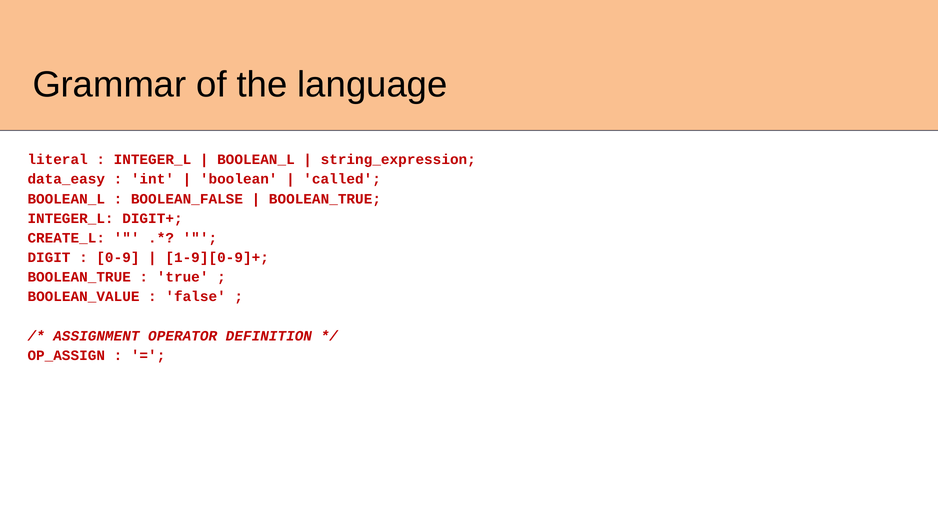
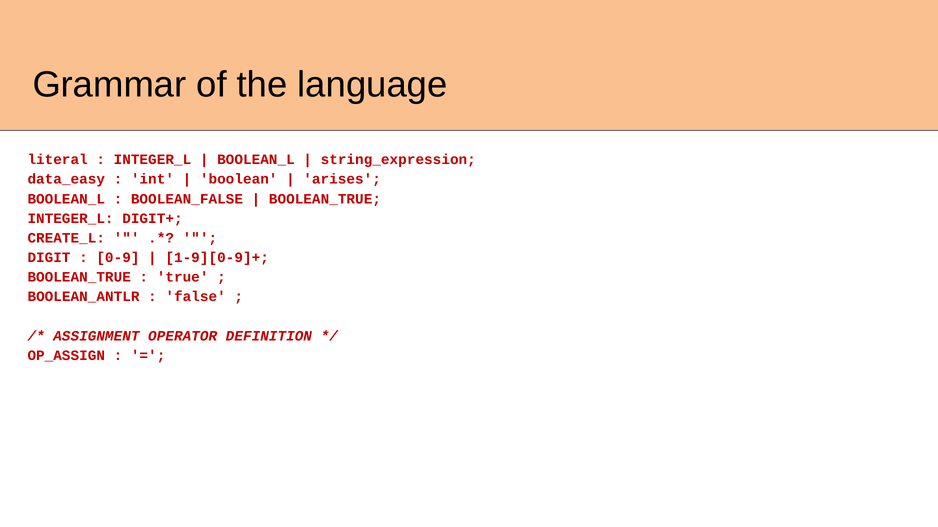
called: called -> arises
BOOLEAN_VALUE: BOOLEAN_VALUE -> BOOLEAN_ANTLR
